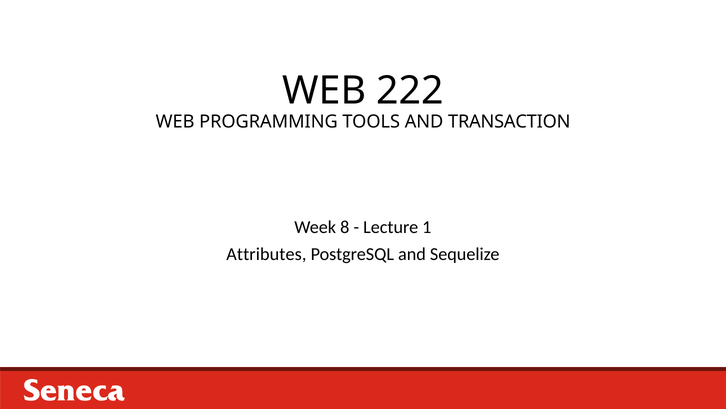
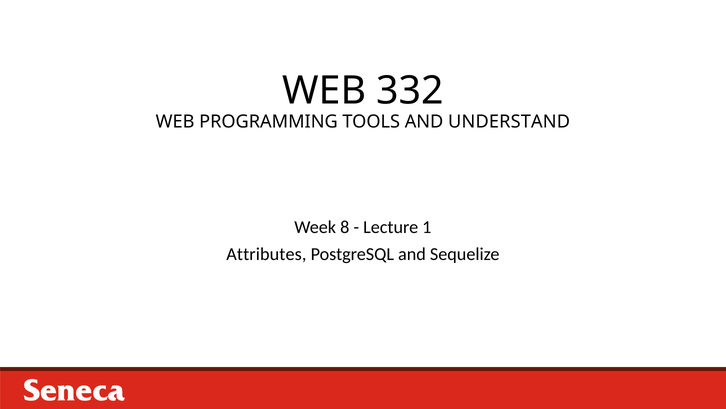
222: 222 -> 332
TRANSACTION: TRANSACTION -> UNDERSTAND
